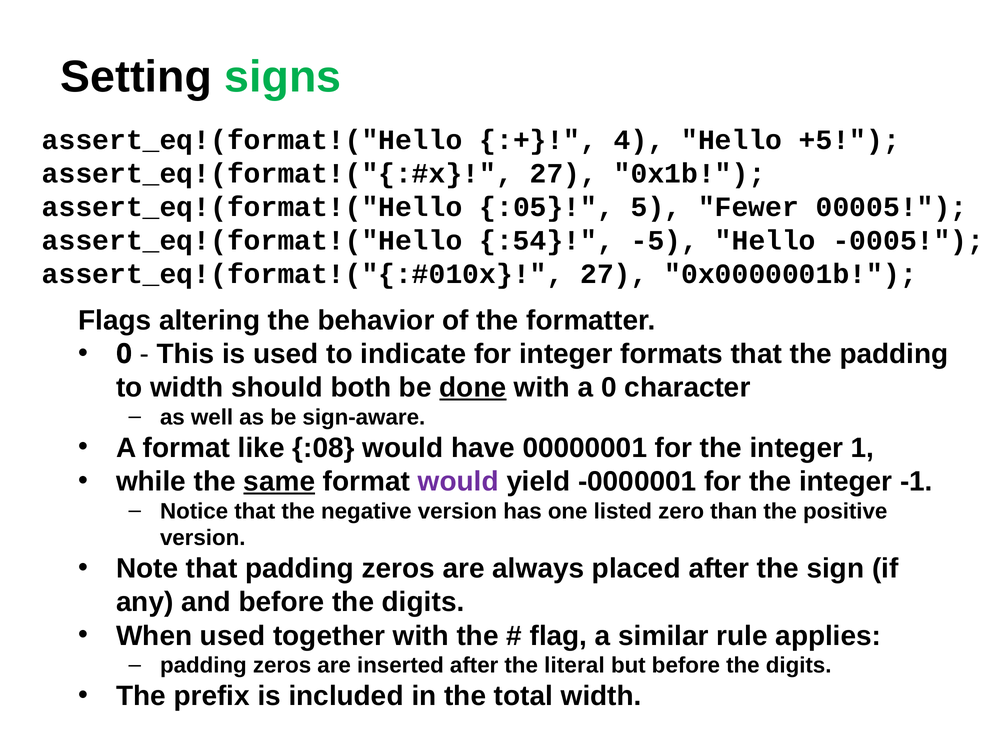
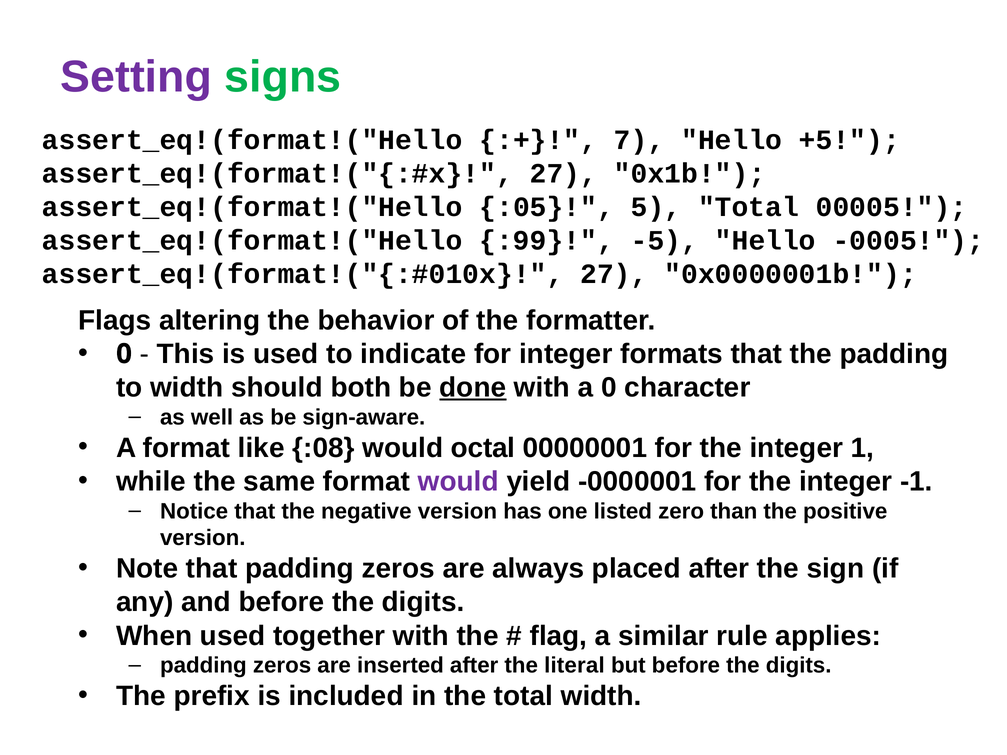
Setting colour: black -> purple
4: 4 -> 7
5 Fewer: Fewer -> Total
:54: :54 -> :99
have: have -> octal
same underline: present -> none
